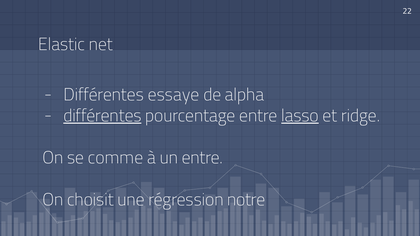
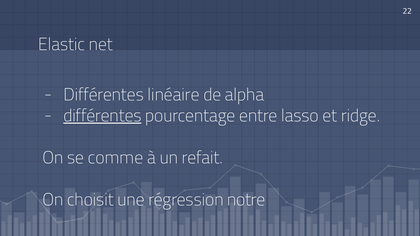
essaye: essaye -> linéaire
lasso underline: present -> none
un entre: entre -> refait
